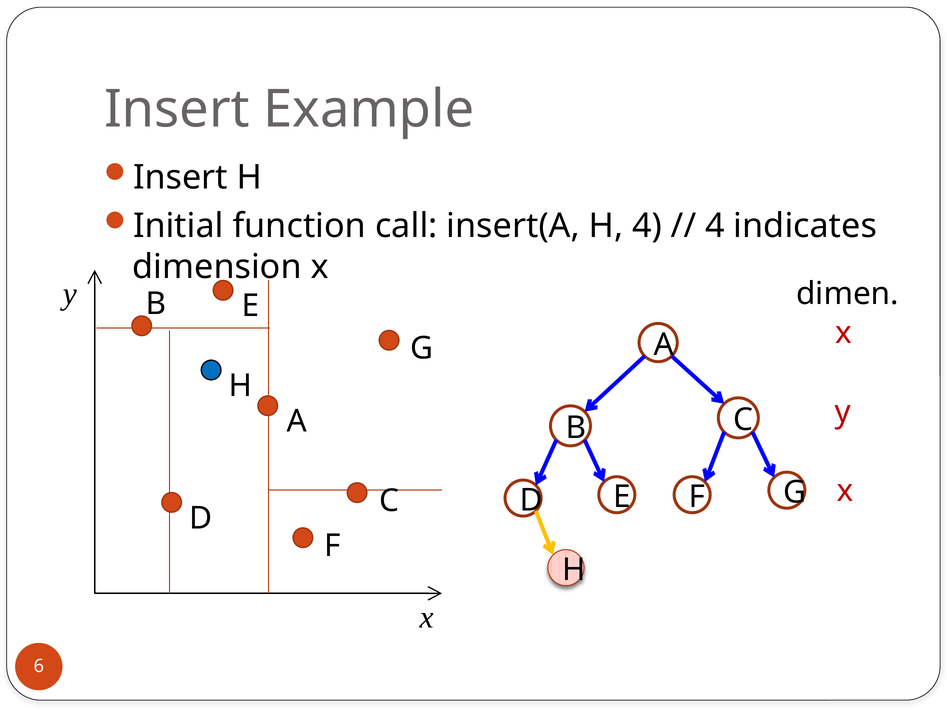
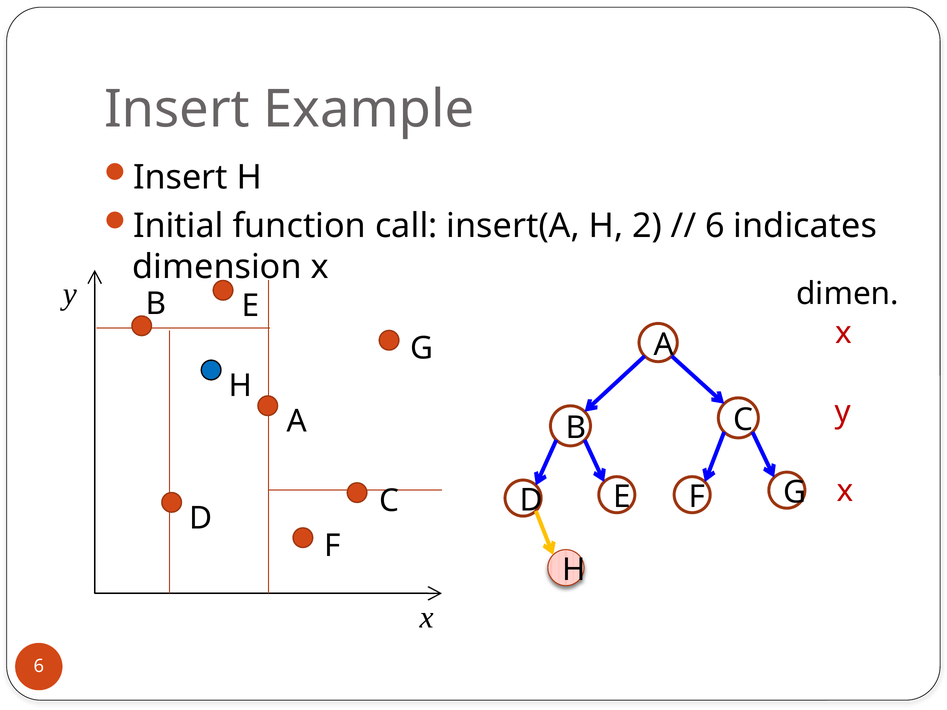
H 4: 4 -> 2
4 at (715, 226): 4 -> 6
